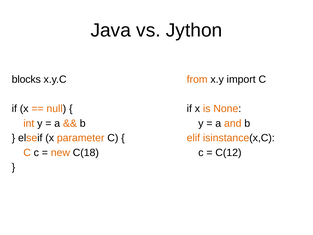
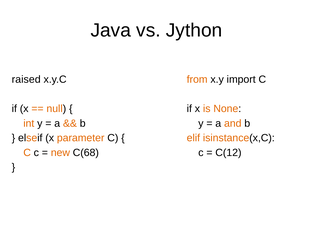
blocks: blocks -> raised
C(18: C(18 -> C(68
